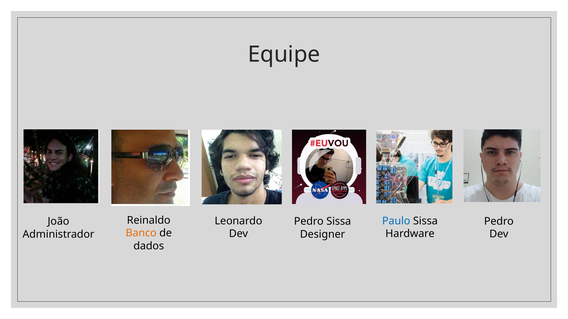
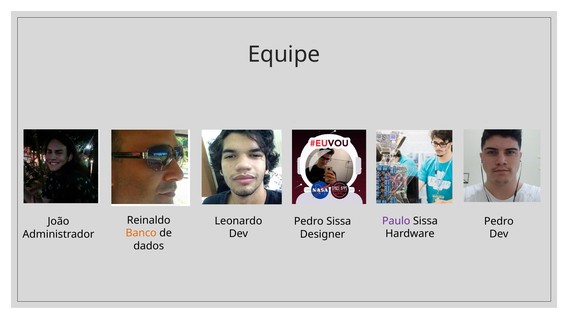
Paulo colour: blue -> purple
